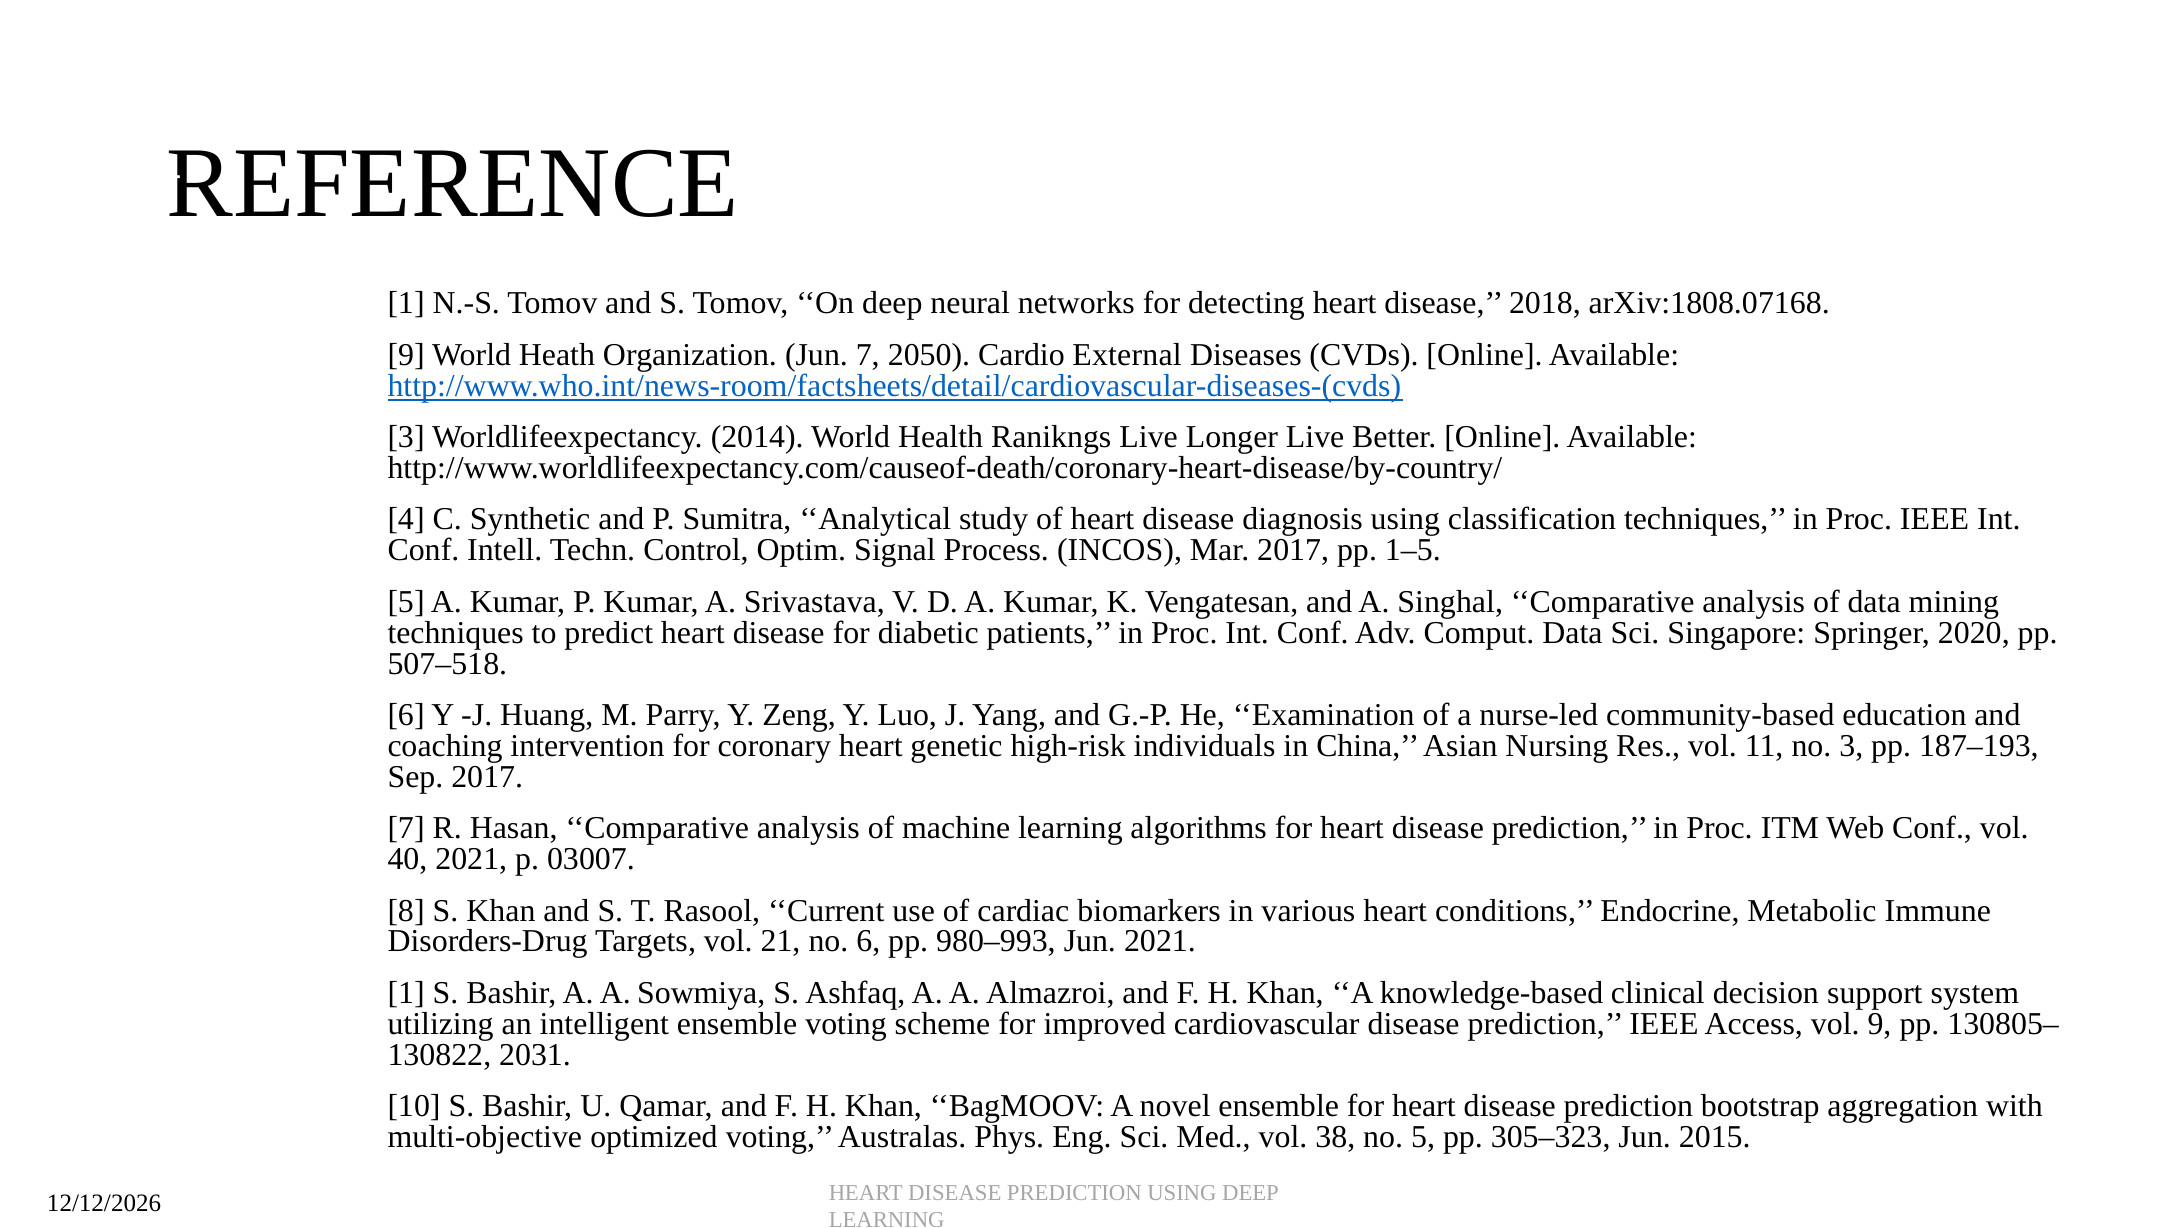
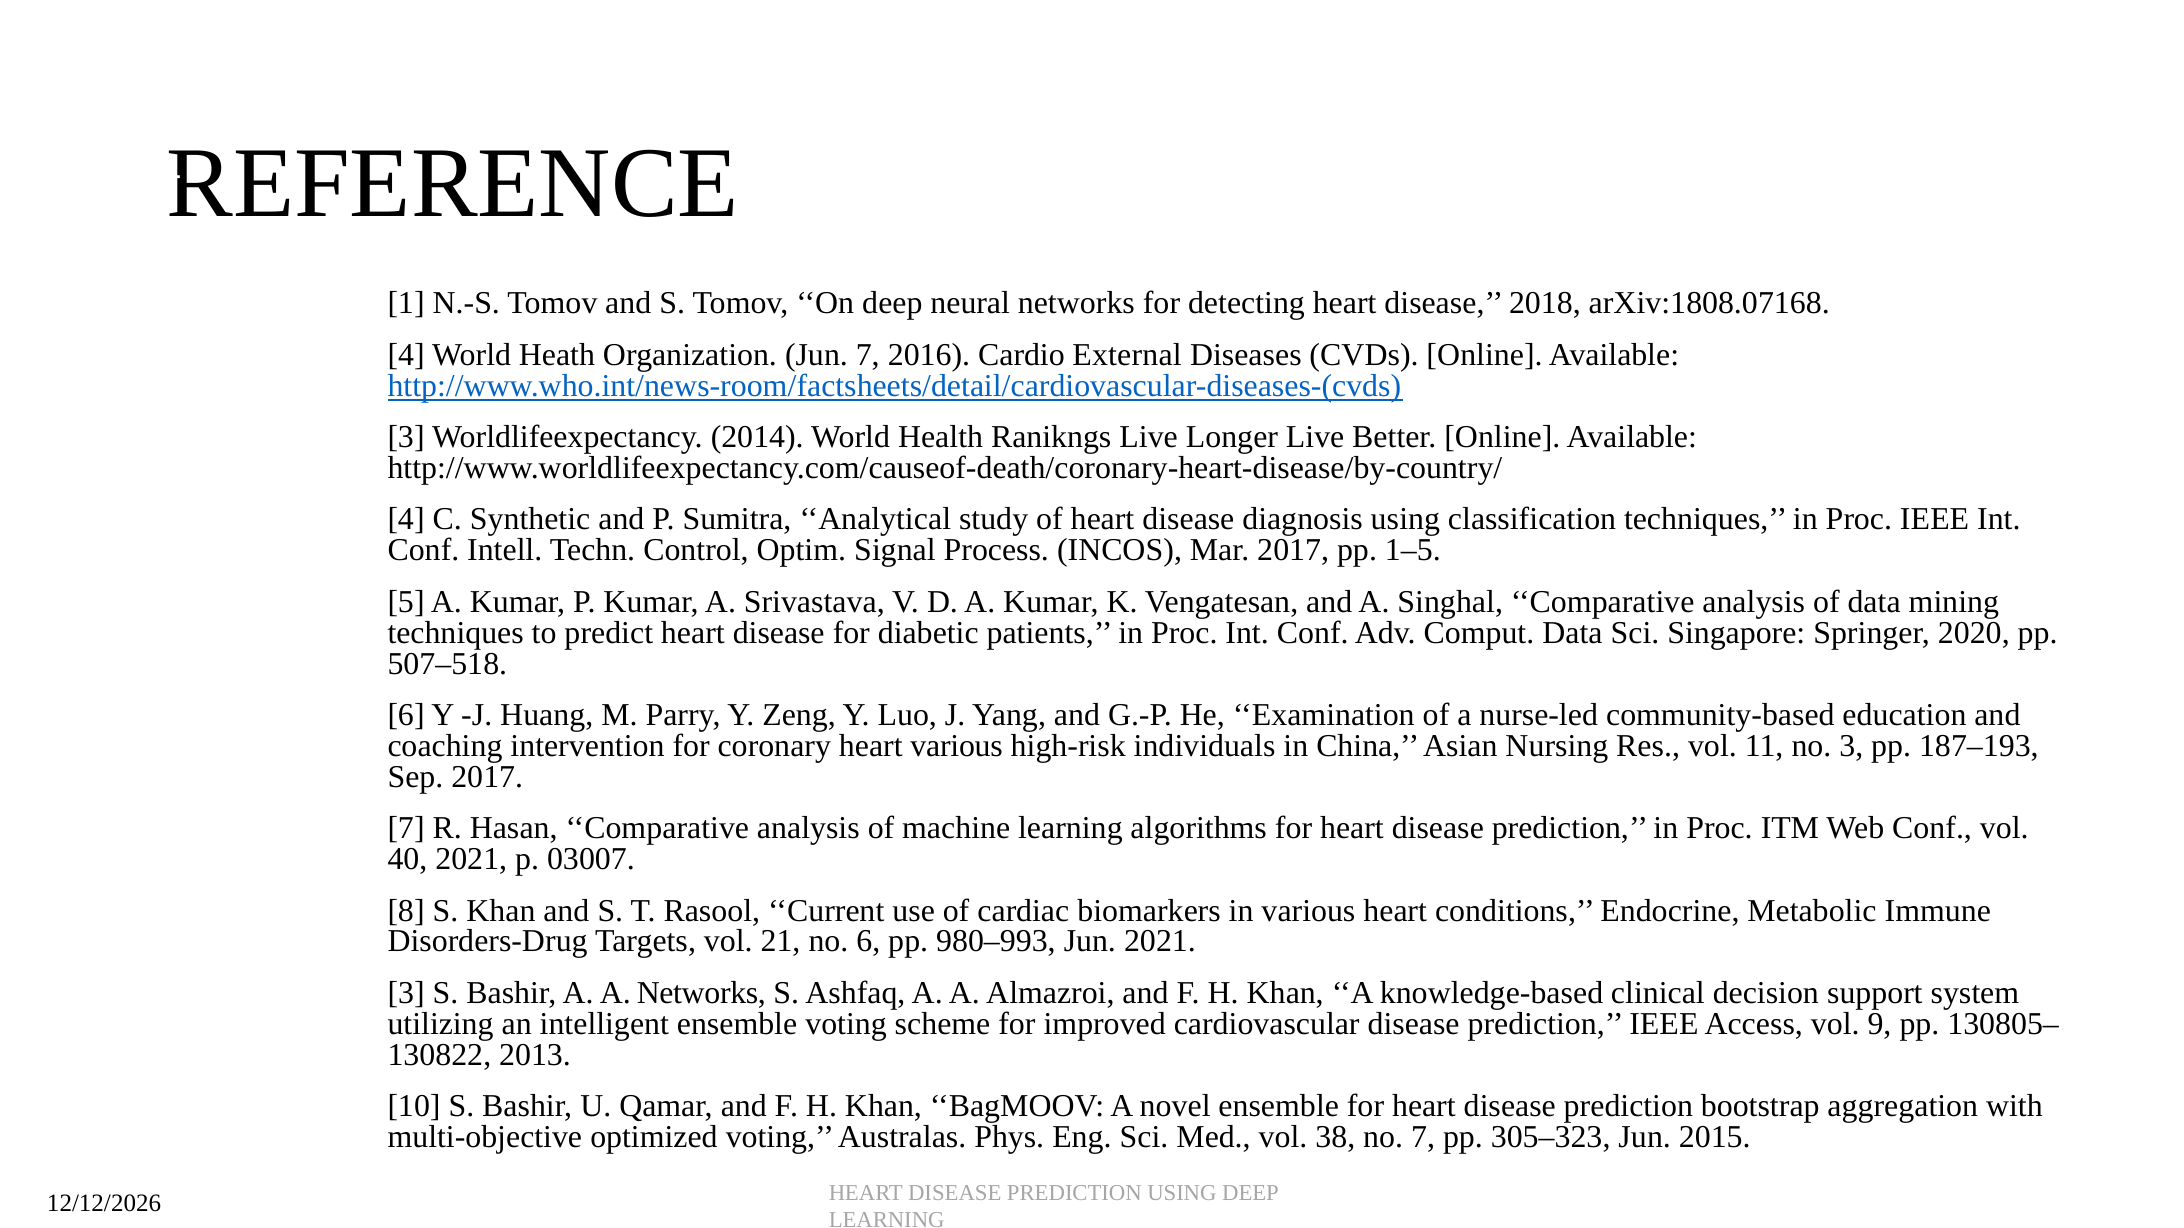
9 at (406, 355): 9 -> 4
2050: 2050 -> 2016
heart genetic: genetic -> various
1 at (406, 993): 1 -> 3
A Sowmiya: Sowmiya -> Networks
2031: 2031 -> 2013
no 5: 5 -> 7
